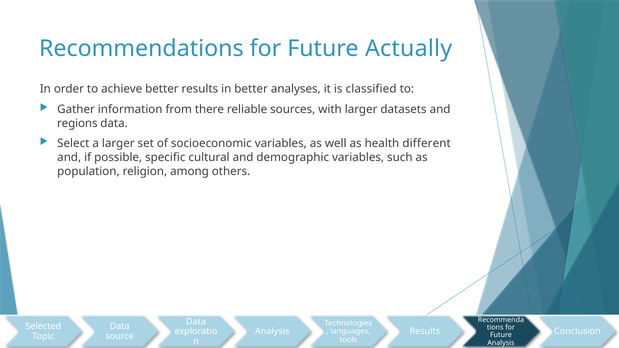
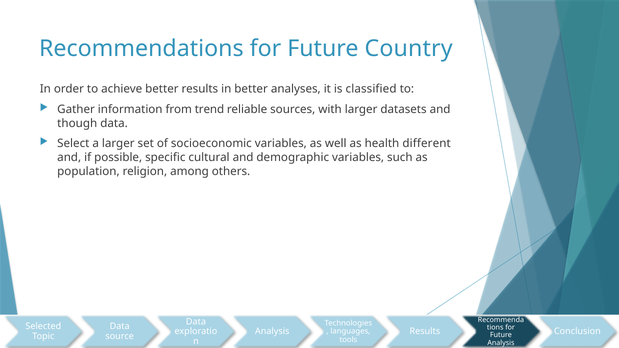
Actually: Actually -> Country
there: there -> trend
regions: regions -> though
